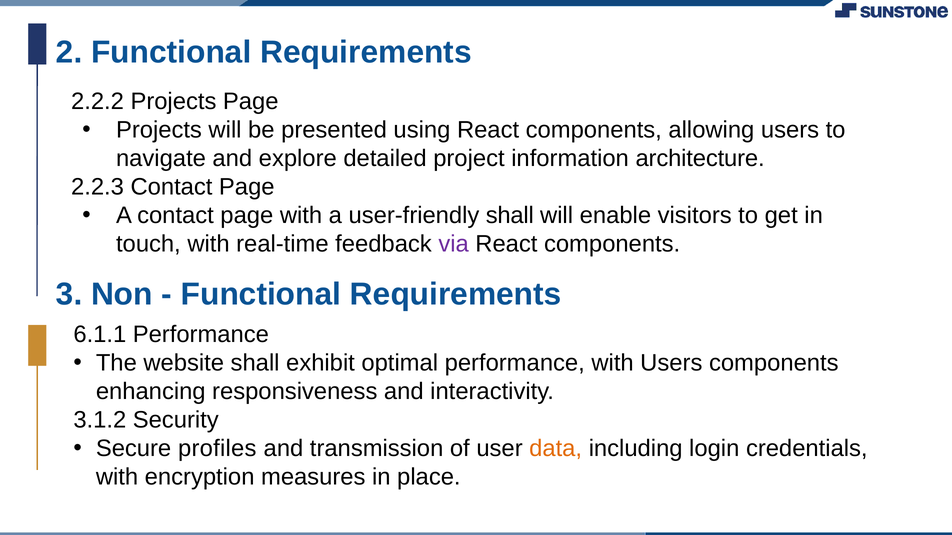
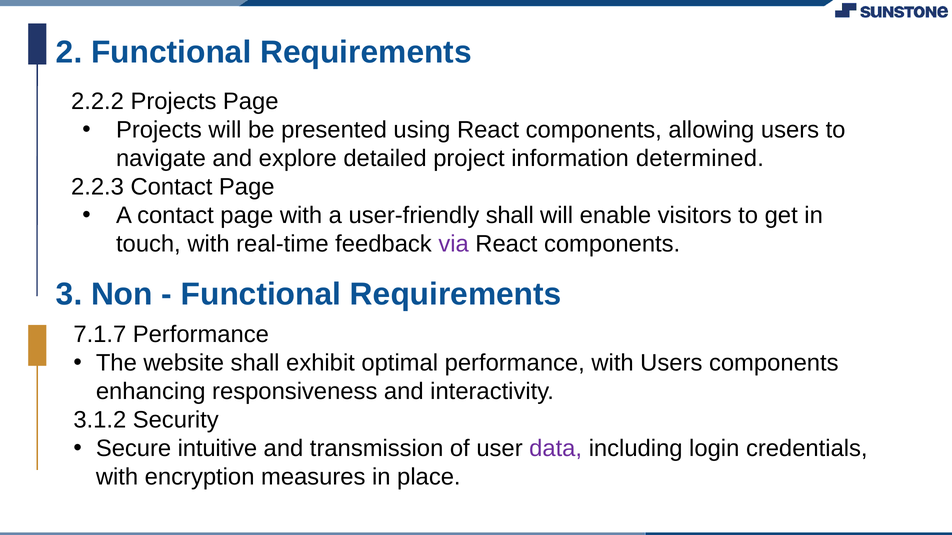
architecture: architecture -> determined
6.1.1: 6.1.1 -> 7.1.7
profiles: profiles -> intuitive
data colour: orange -> purple
